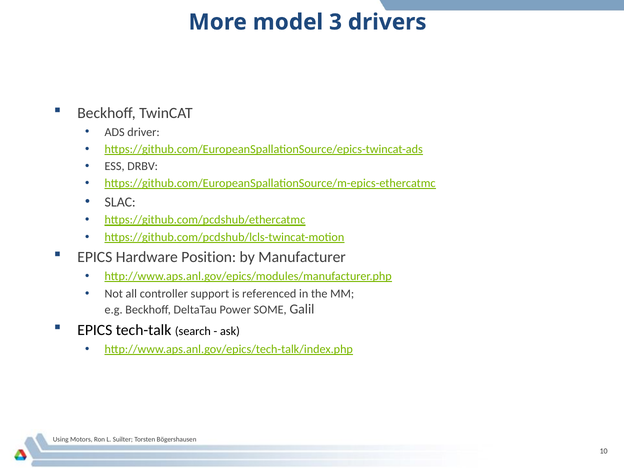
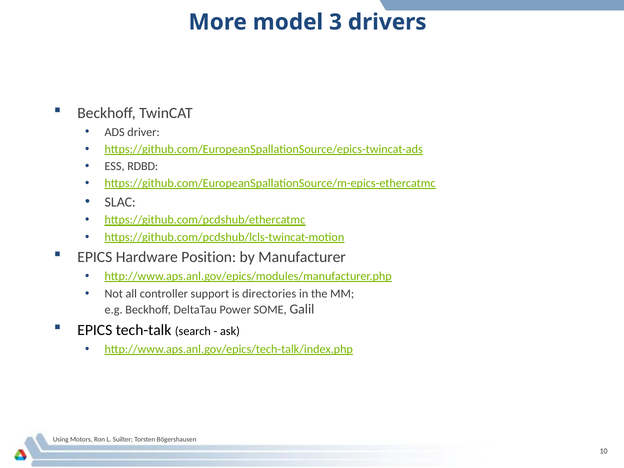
DRBV: DRBV -> RDBD
referenced: referenced -> directories
